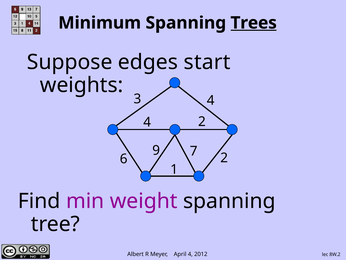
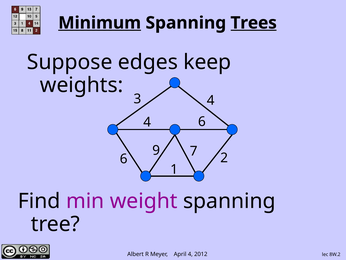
Minimum underline: none -> present
start: start -> keep
4 2: 2 -> 6
